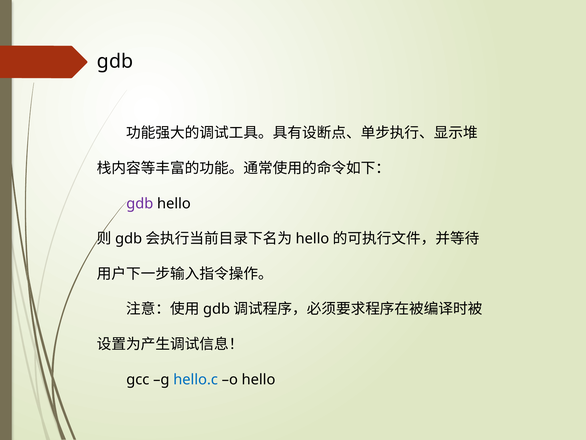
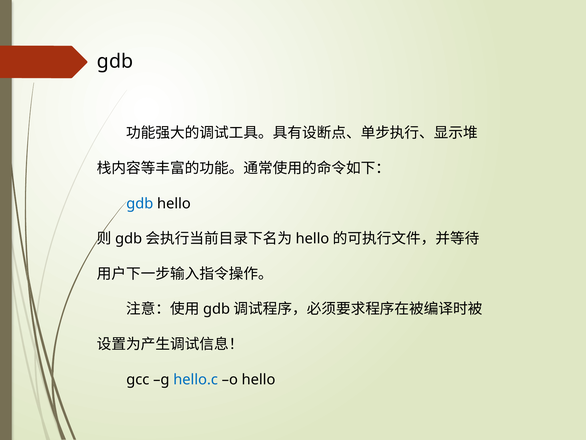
gdb at (140, 203) colour: purple -> blue
